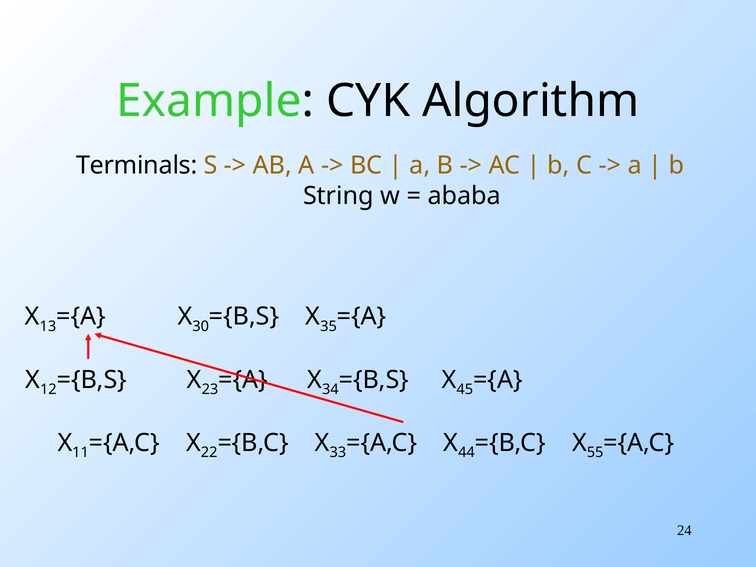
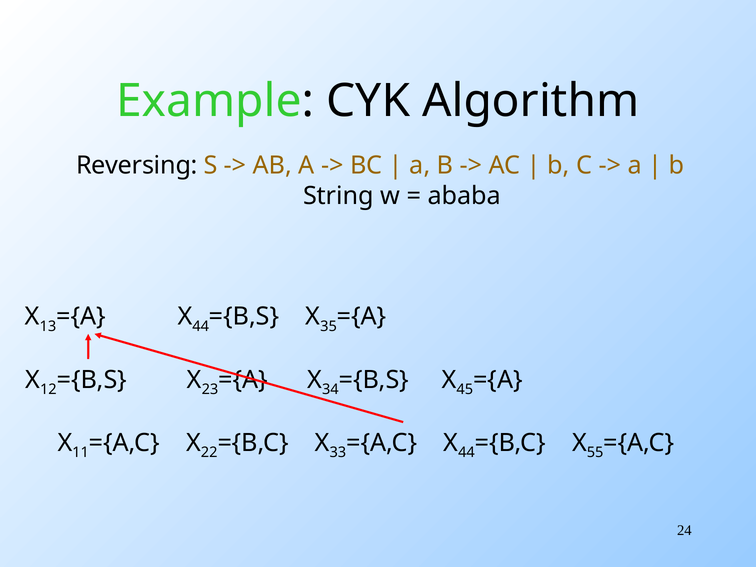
Terminals: Terminals -> Reversing
30 at (201, 326): 30 -> 44
